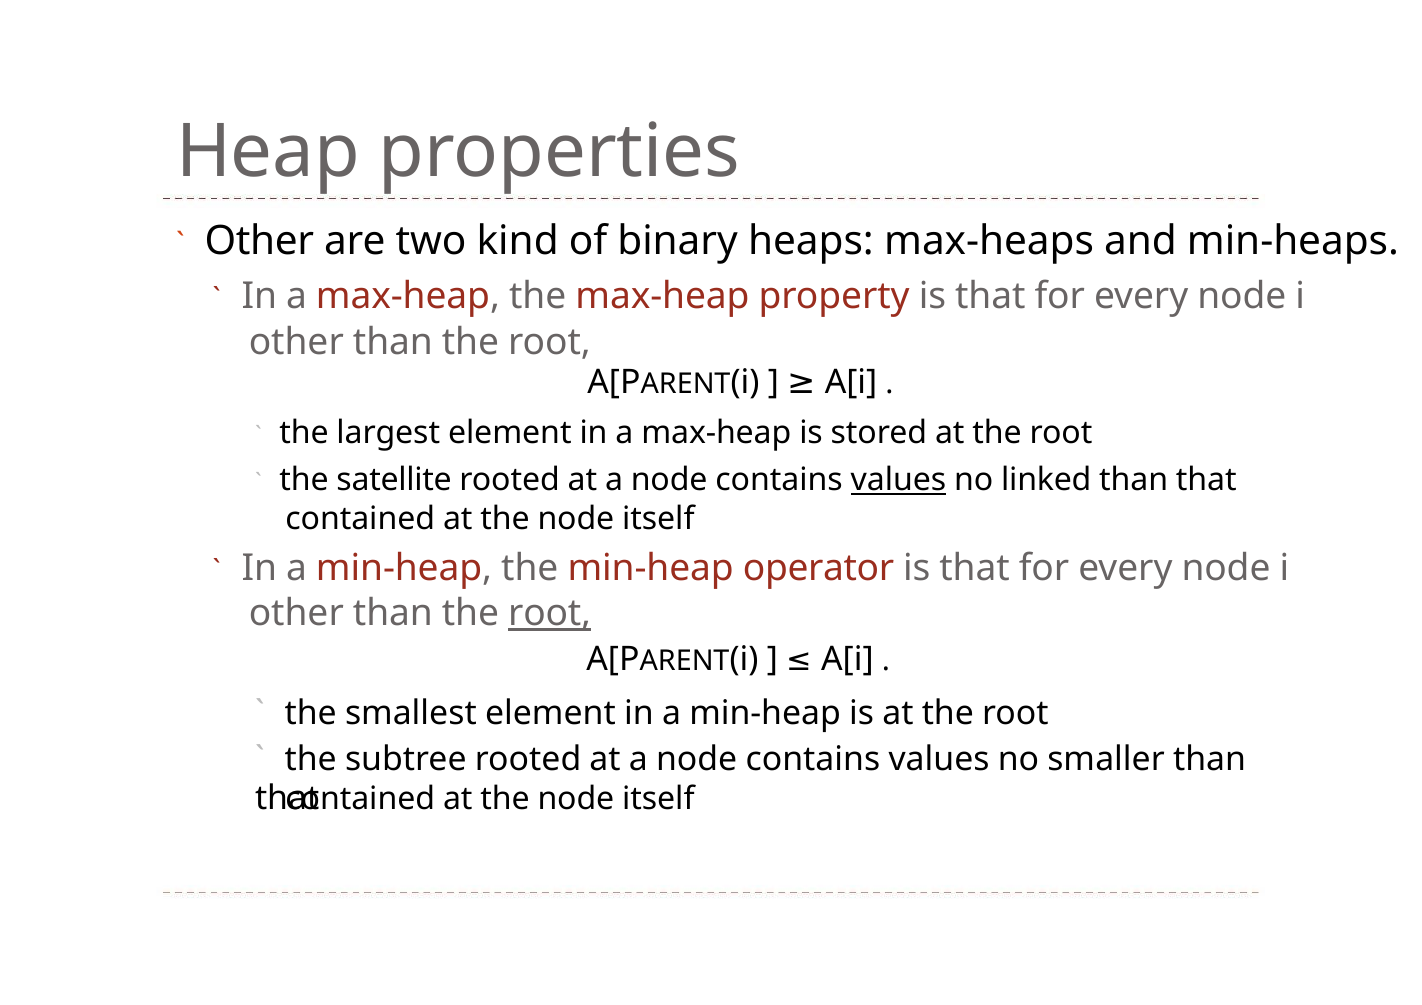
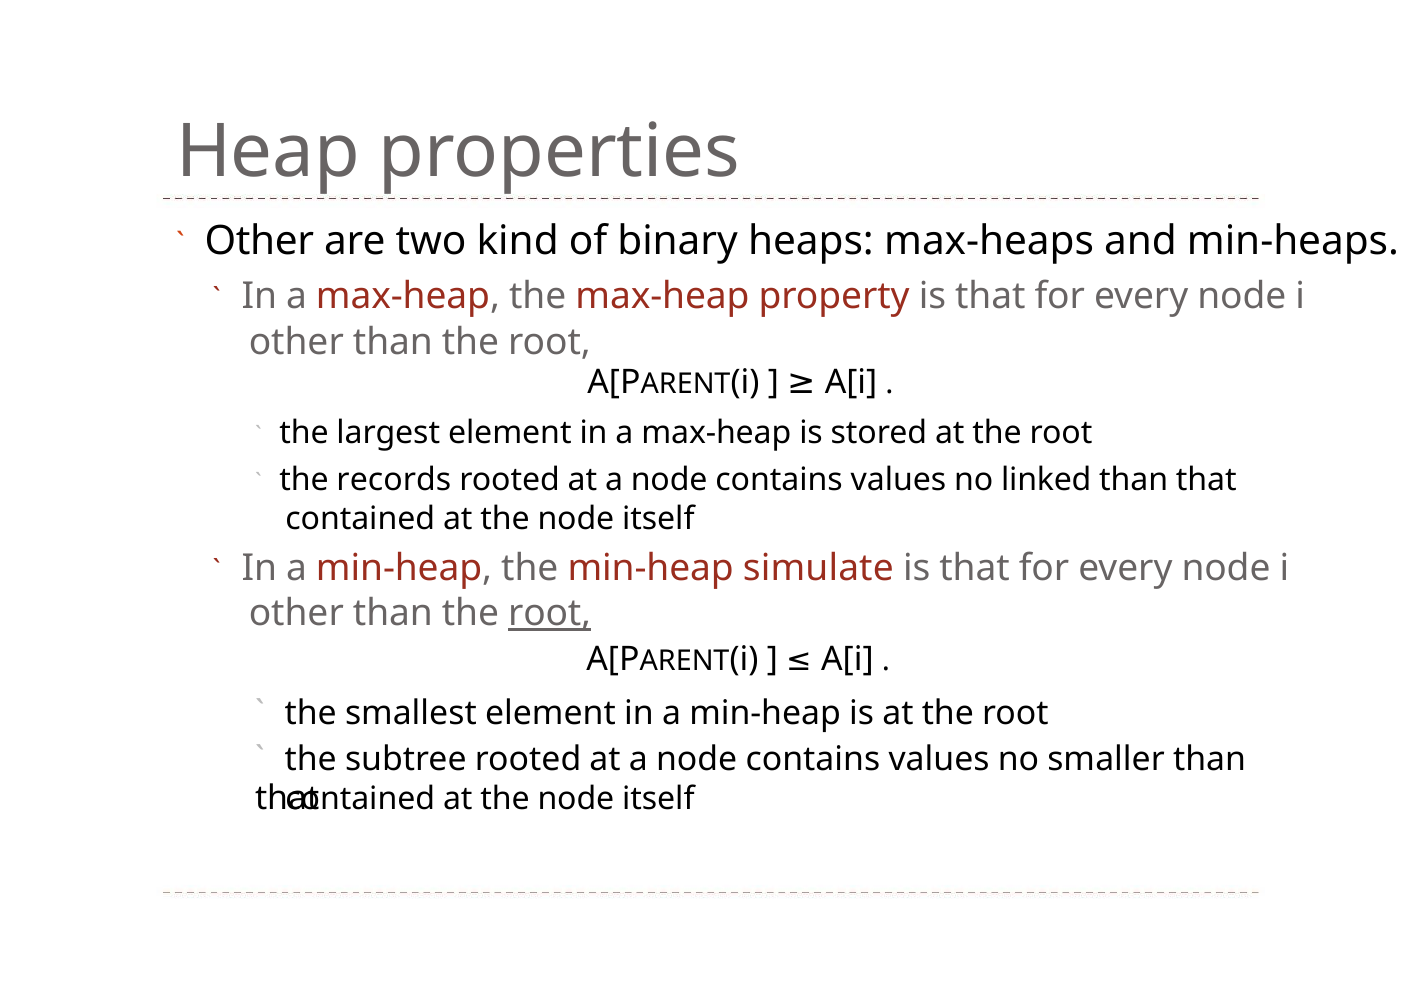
satellite: satellite -> records
values at (898, 480) underline: present -> none
operator: operator -> simulate
